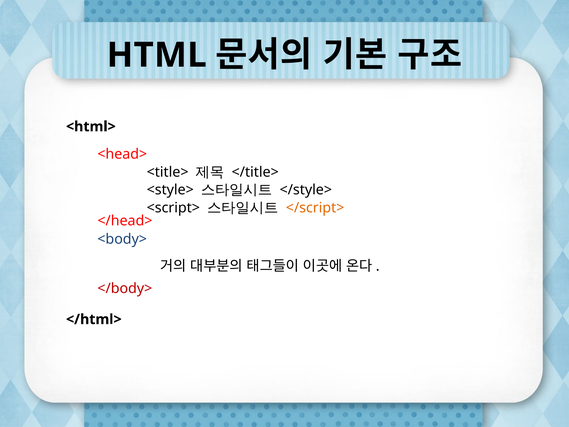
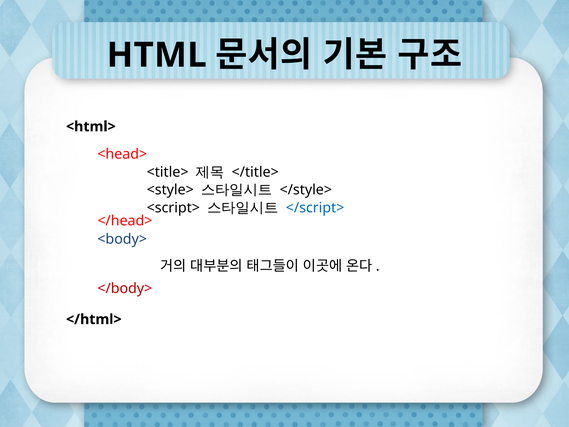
</script> colour: orange -> blue
